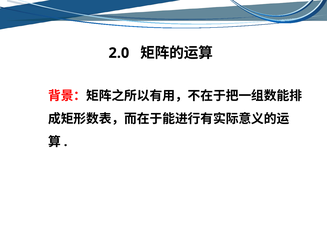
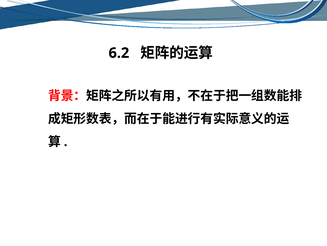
2.0: 2.0 -> 6.2
